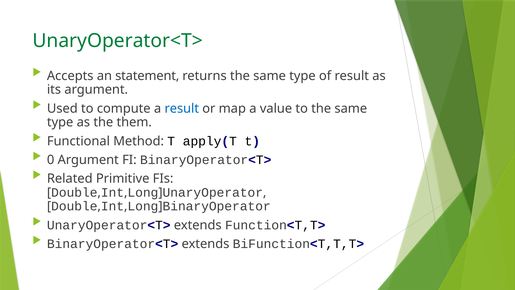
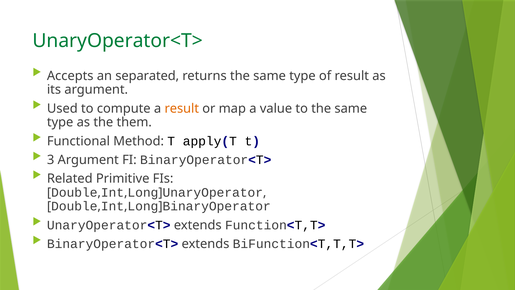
statement: statement -> separated
result at (182, 108) colour: blue -> orange
0: 0 -> 3
